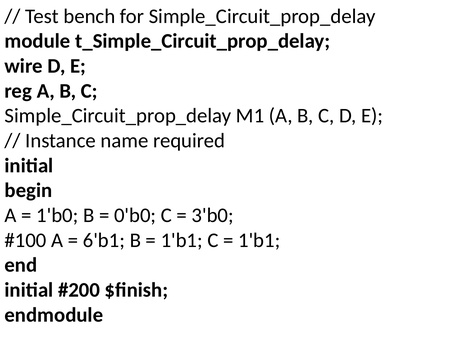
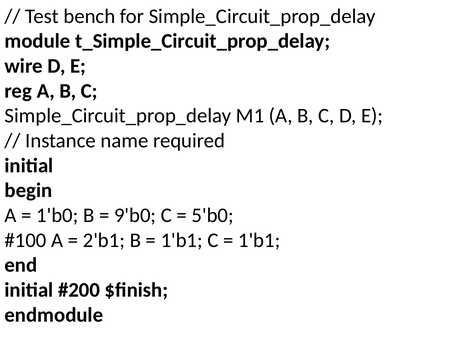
0'b0: 0'b0 -> 9'b0
3'b0: 3'b0 -> 5'b0
6'b1: 6'b1 -> 2'b1
